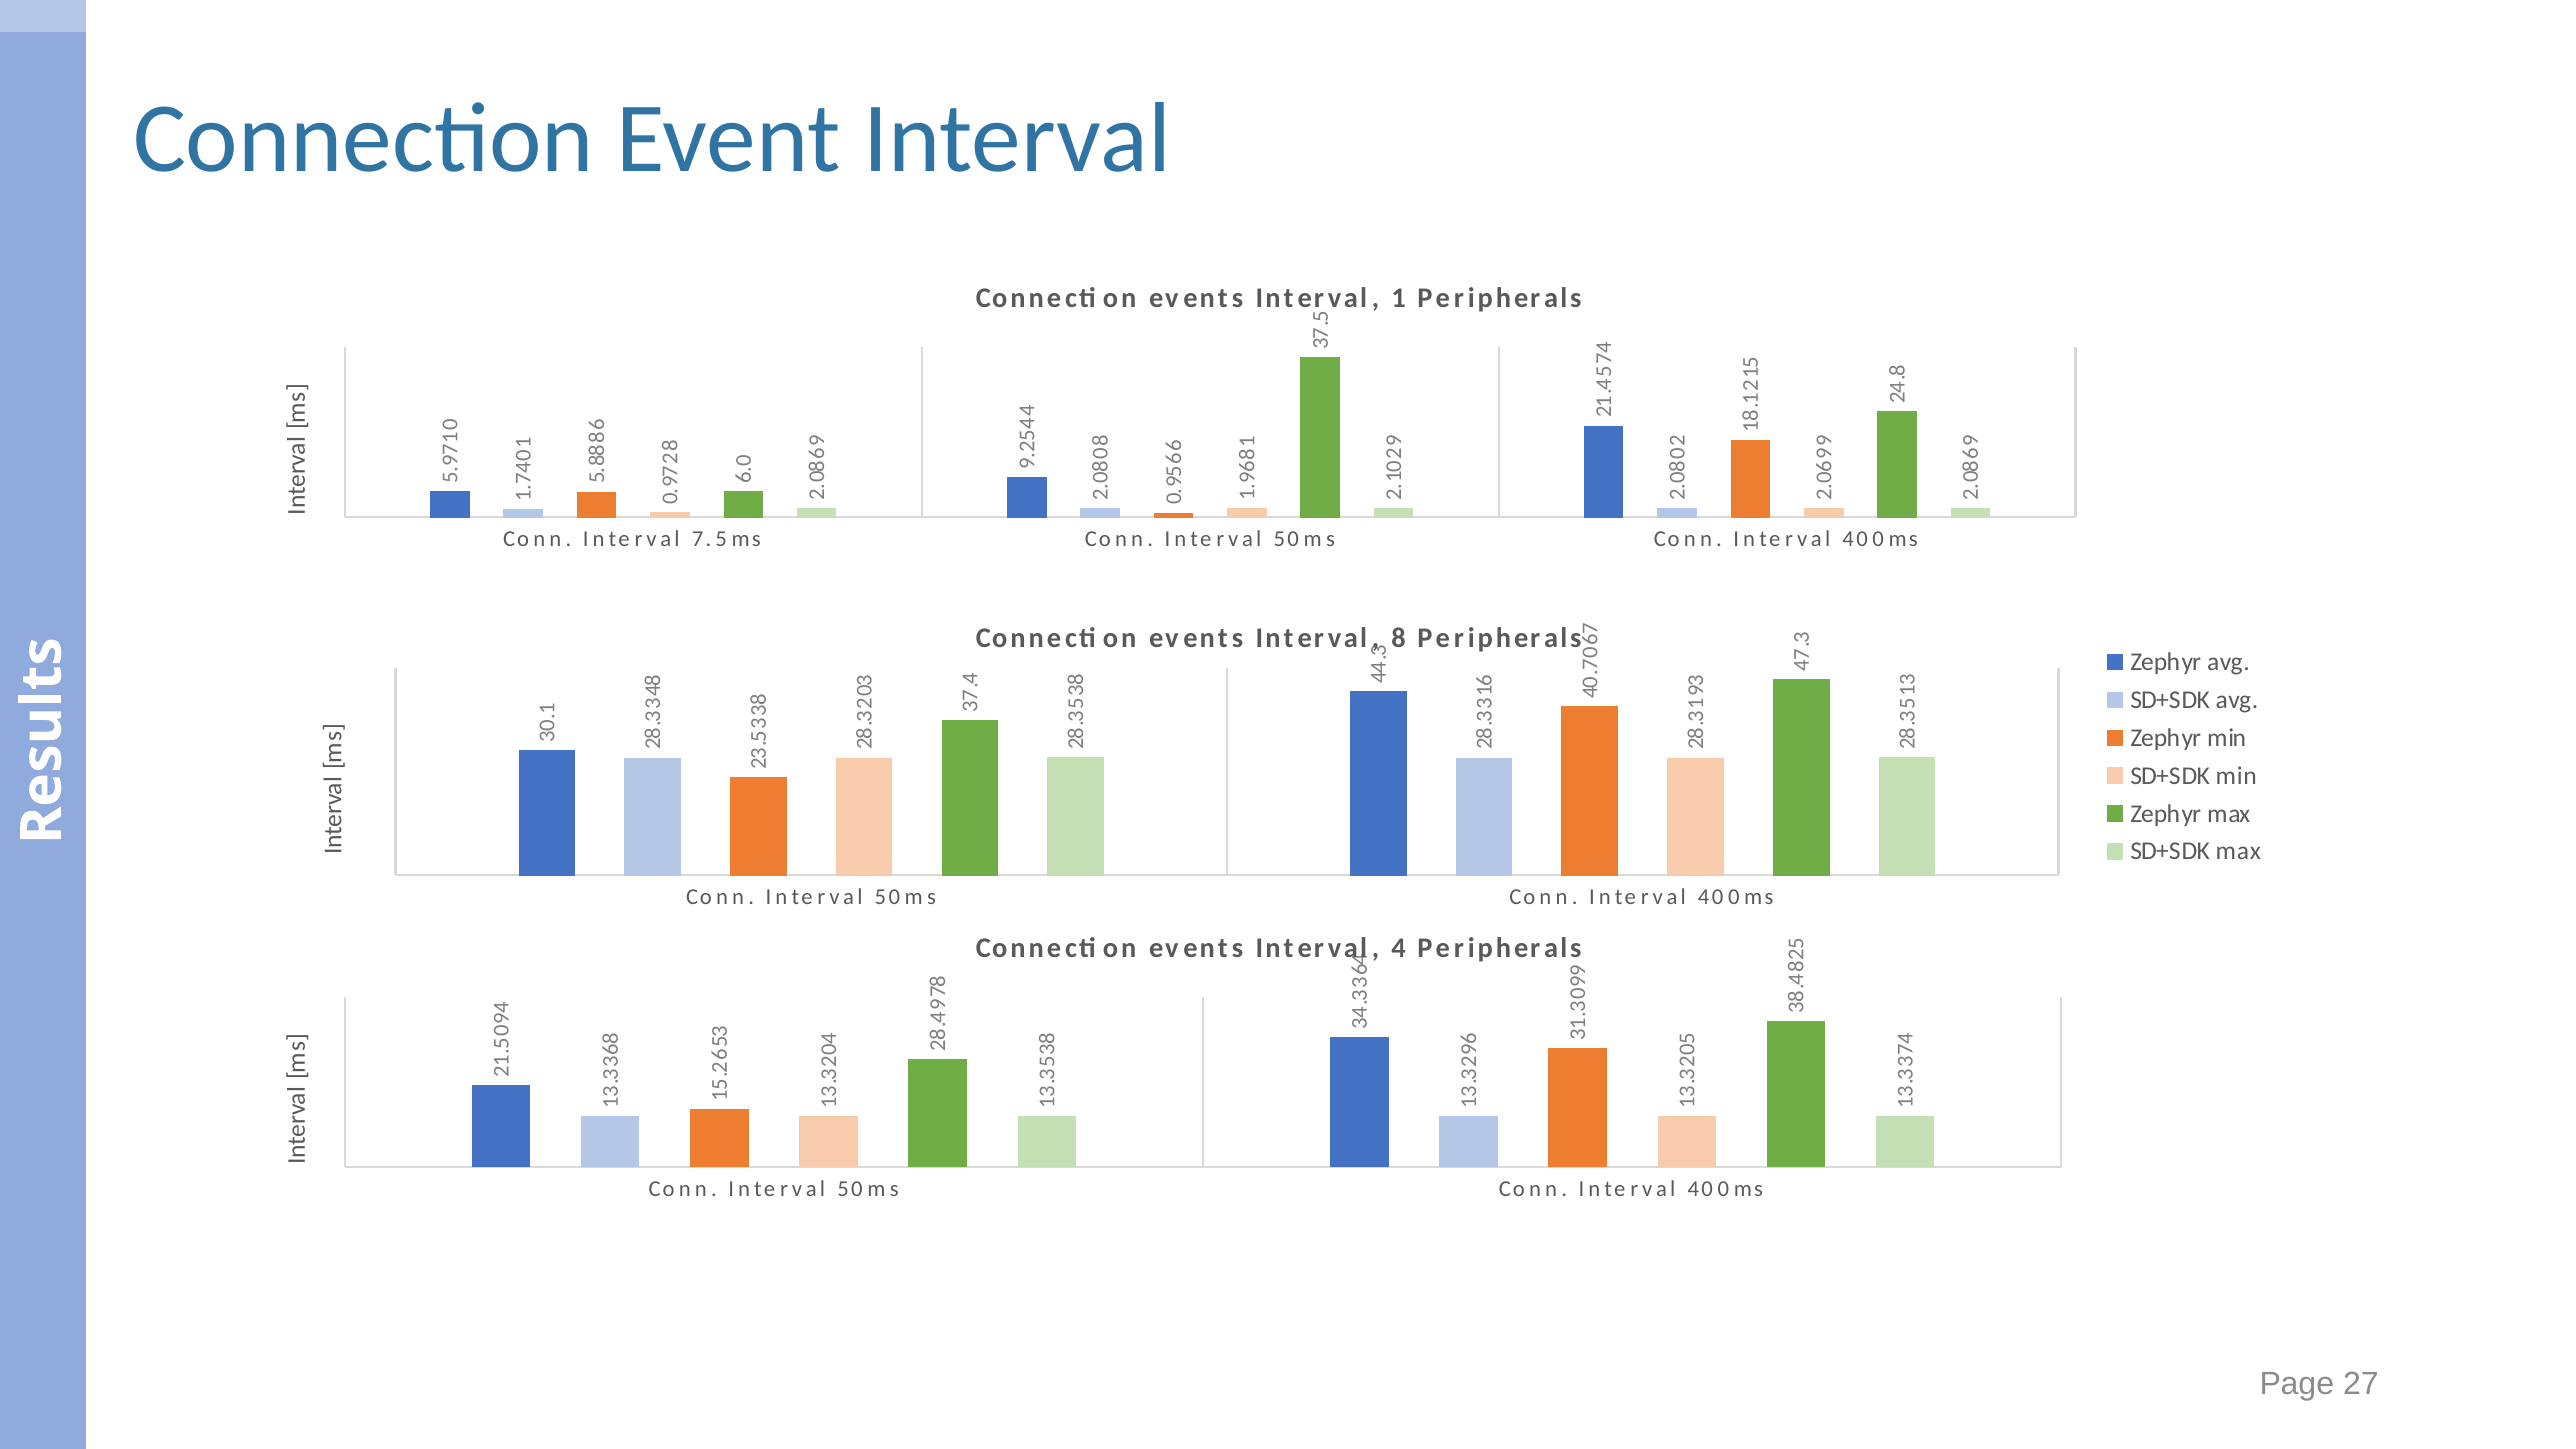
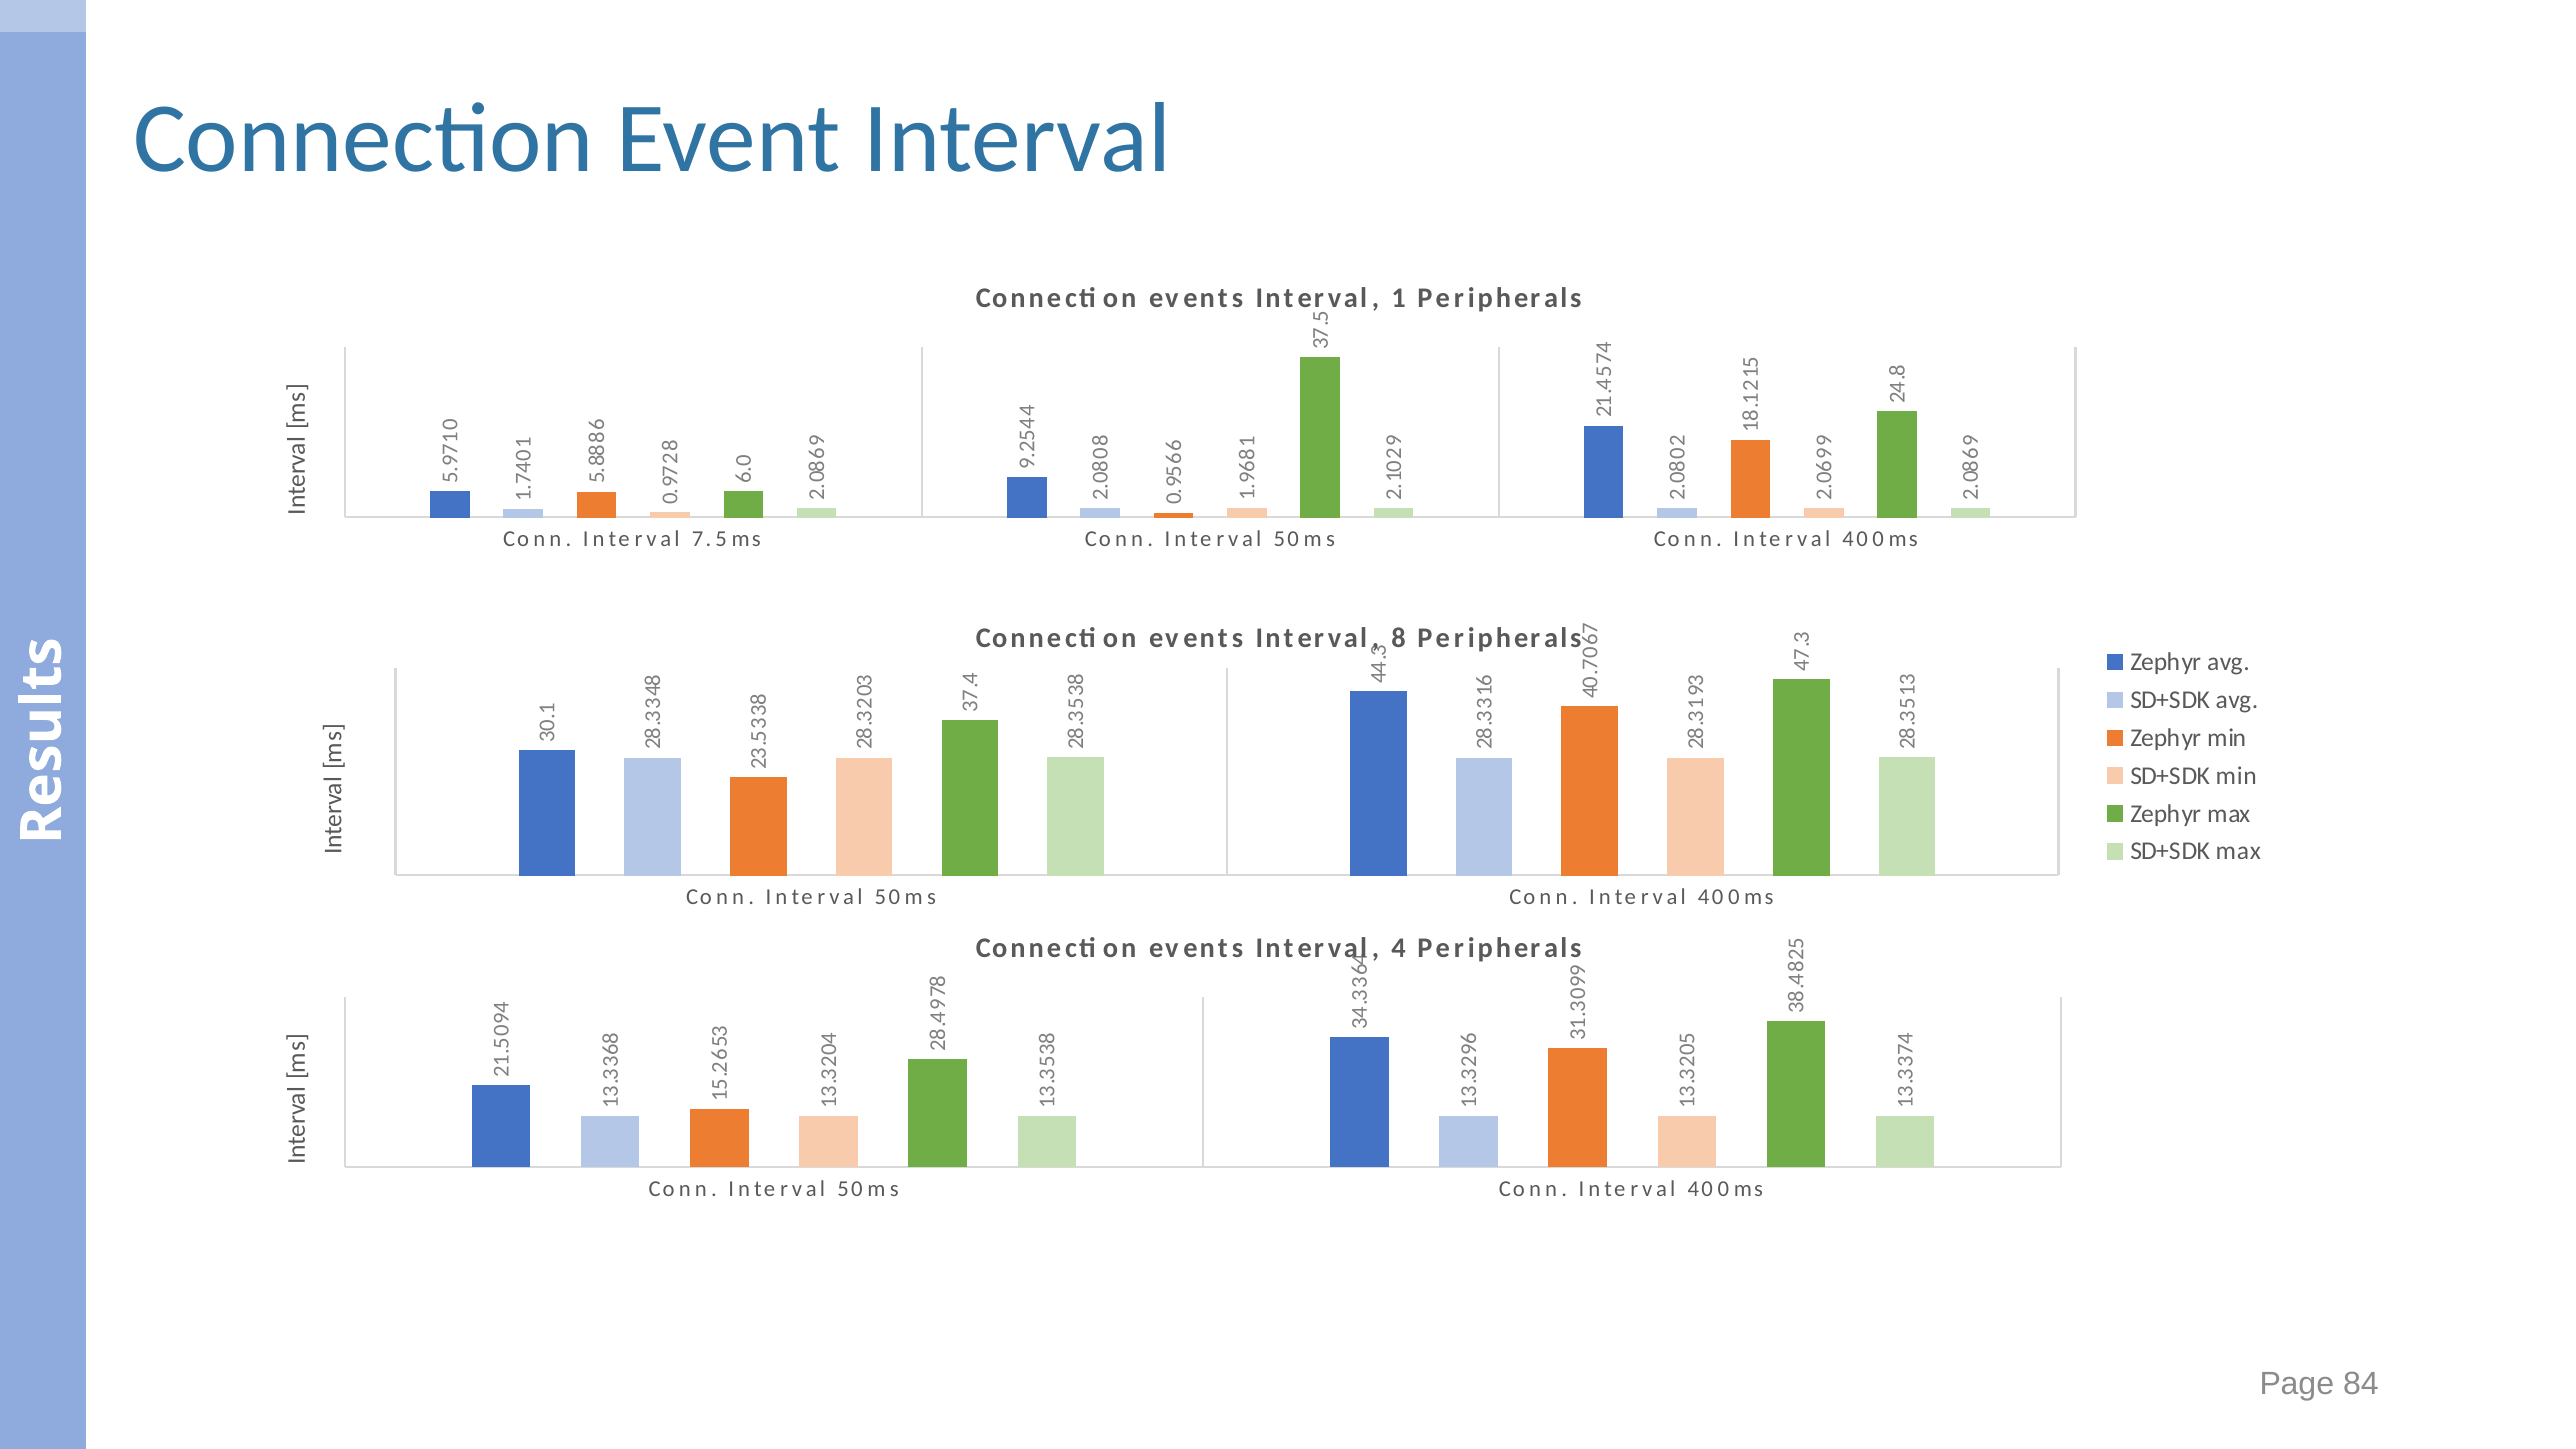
27: 27 -> 84
